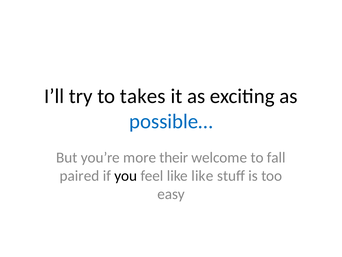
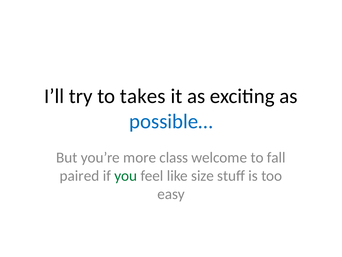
their: their -> class
you colour: black -> green
like like: like -> size
